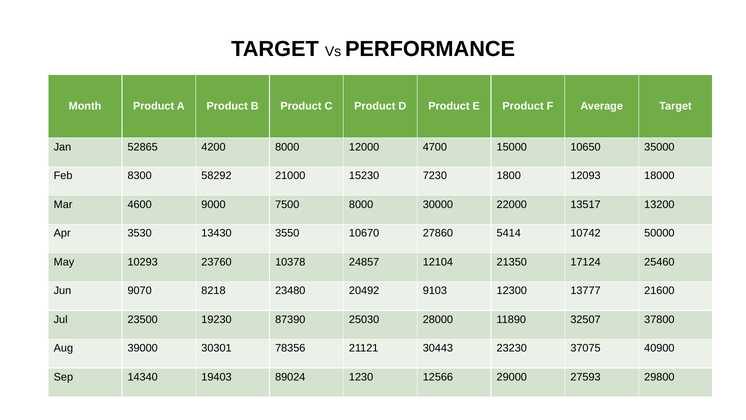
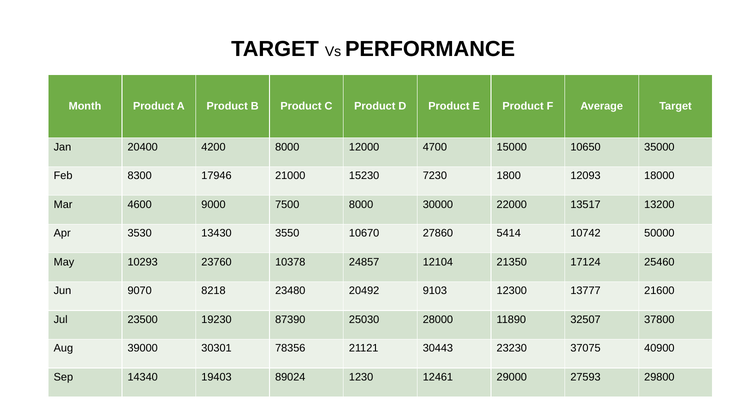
52865: 52865 -> 20400
58292: 58292 -> 17946
12566: 12566 -> 12461
